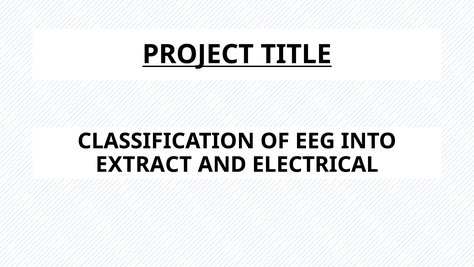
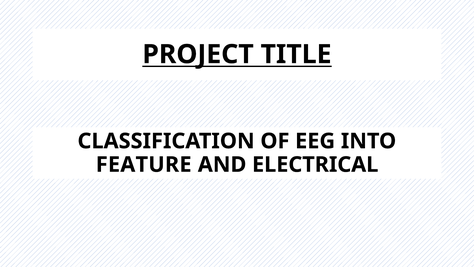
EXTRACT: EXTRACT -> FEATURE
